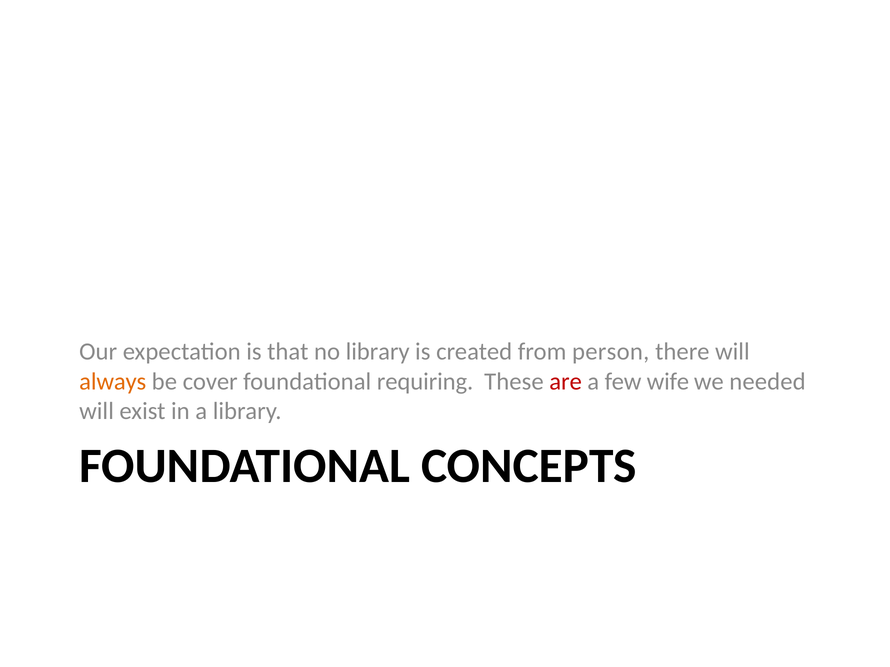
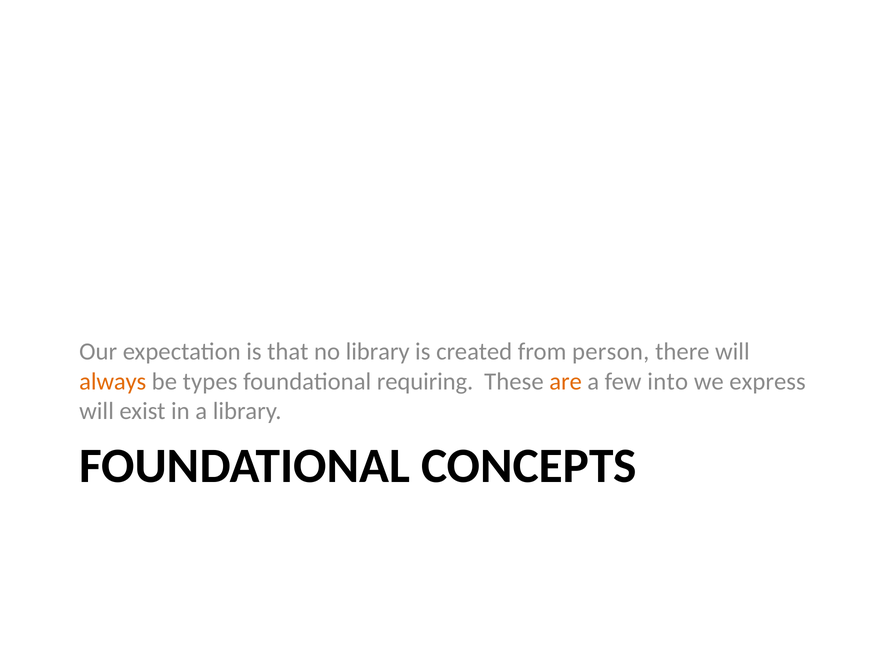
cover: cover -> types
are colour: red -> orange
wife: wife -> into
needed: needed -> express
